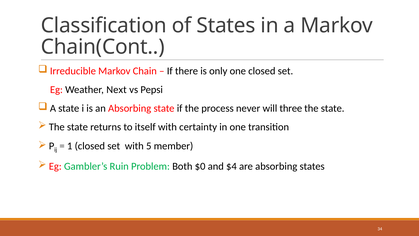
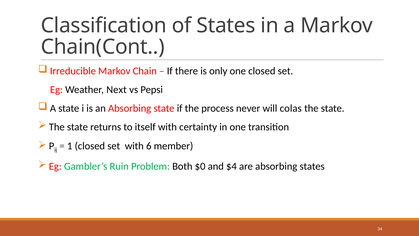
three: three -> colas
5: 5 -> 6
